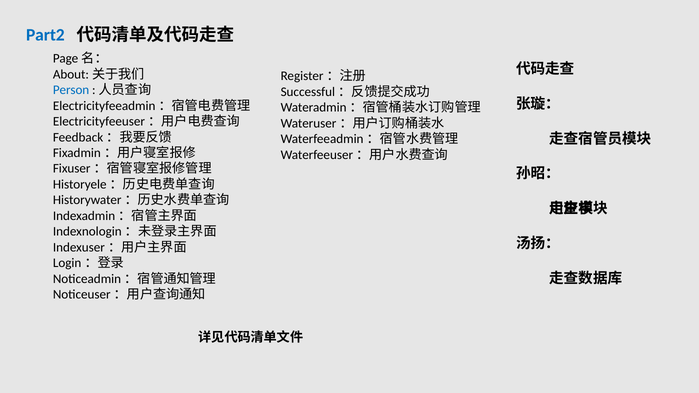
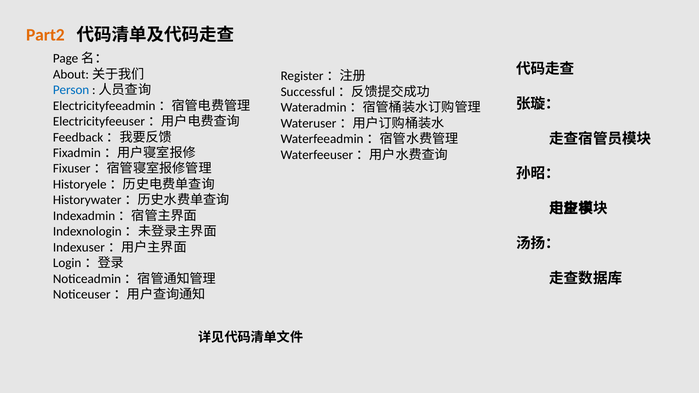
Part2 colour: blue -> orange
